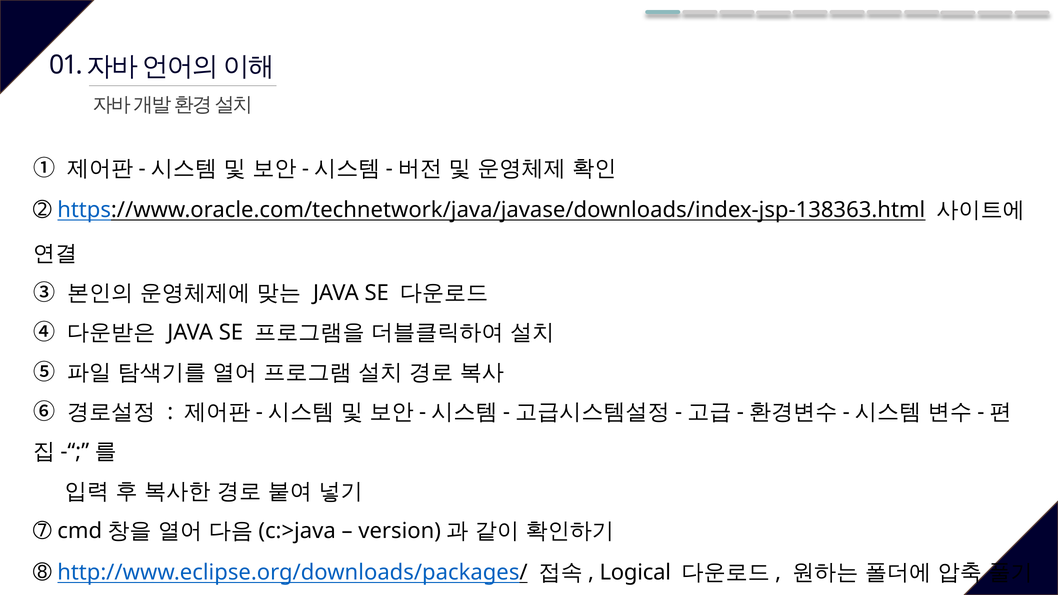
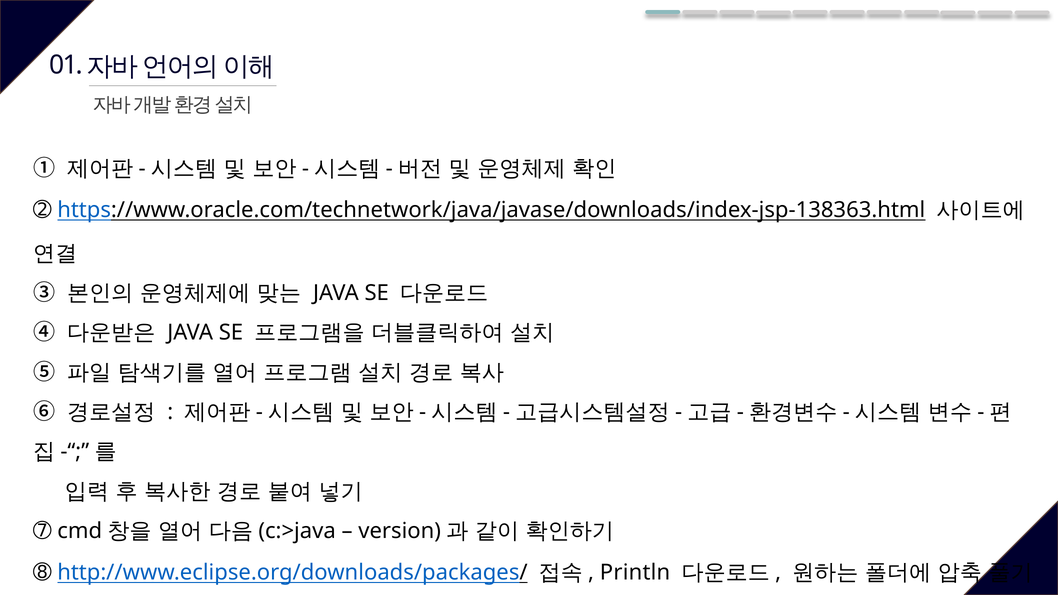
Logical: Logical -> Println
